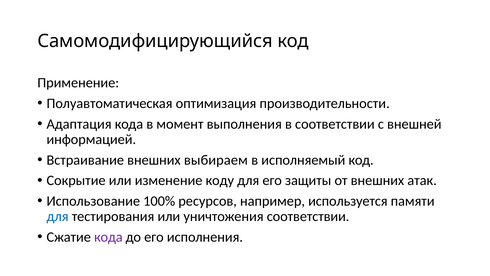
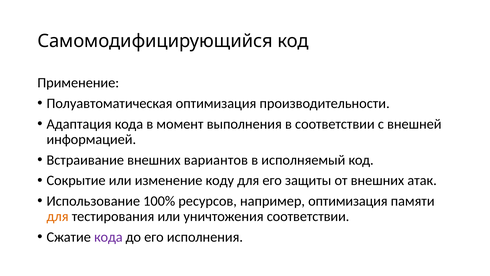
выбираем: выбираем -> вариантов
например используется: используется -> оптимизация
для at (58, 216) colour: blue -> orange
